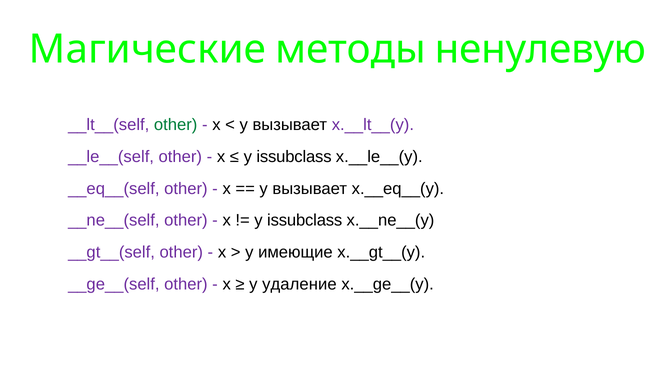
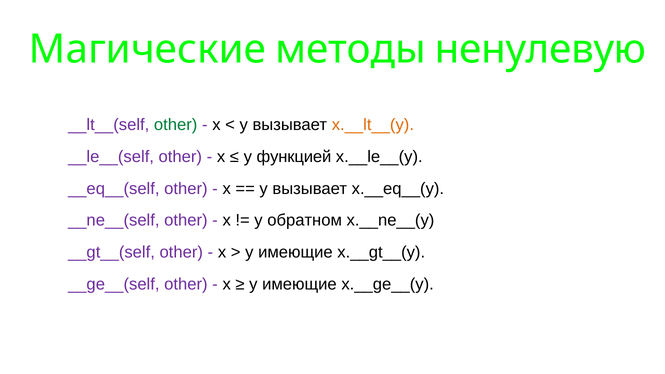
x.__lt__(y colour: purple -> orange
issubclass at (294, 157): issubclass -> функцией
issubclass at (305, 220): issubclass -> обратном
удаление at (299, 284): удаление -> имеющие
